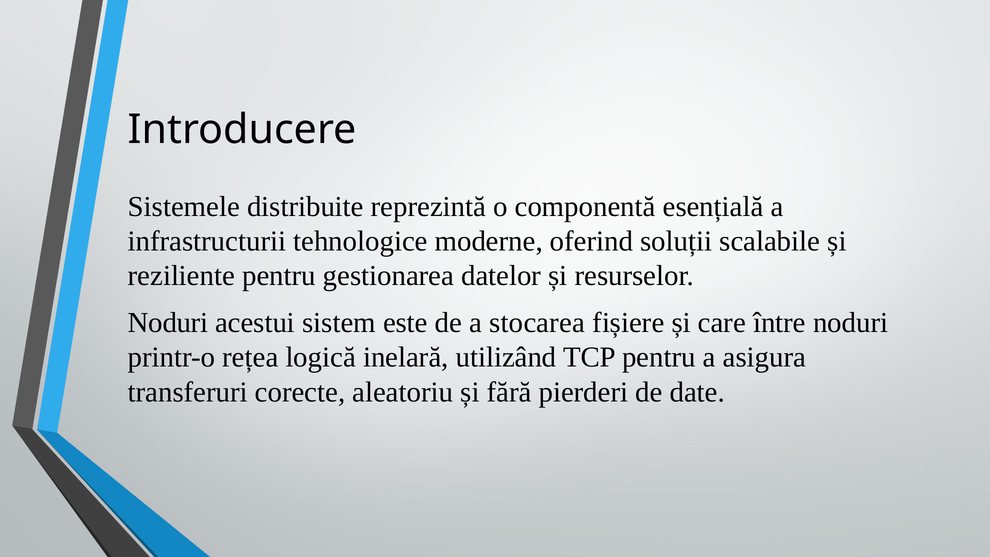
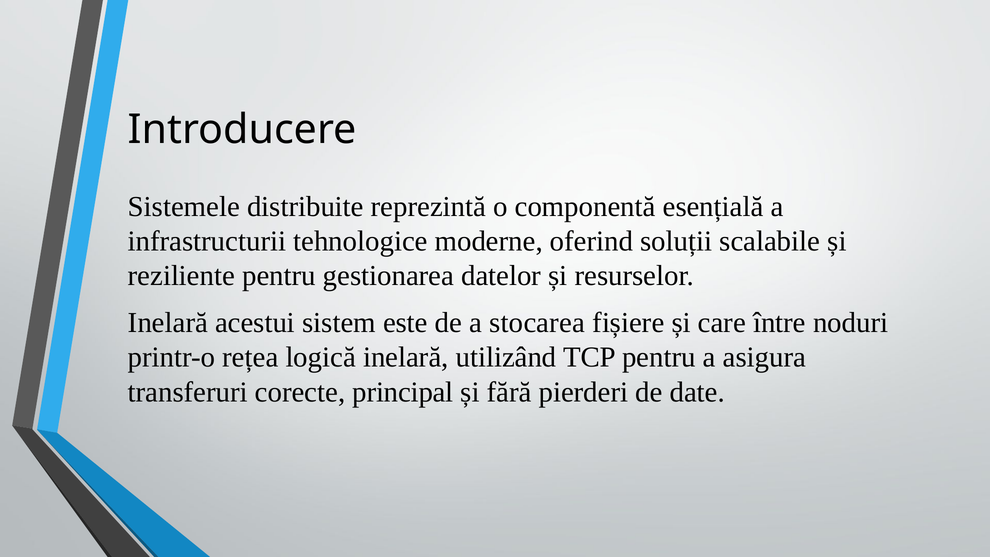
Noduri at (168, 323): Noduri -> Inelară
aleatoriu: aleatoriu -> principal
